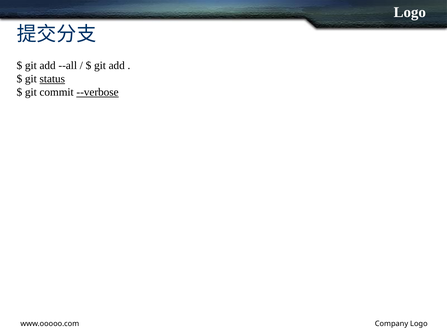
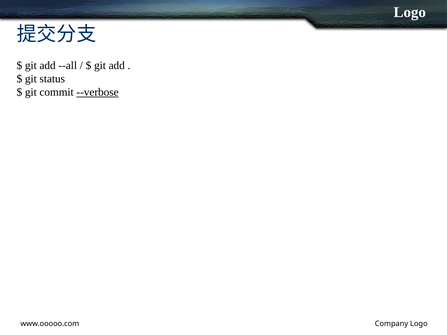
status underline: present -> none
